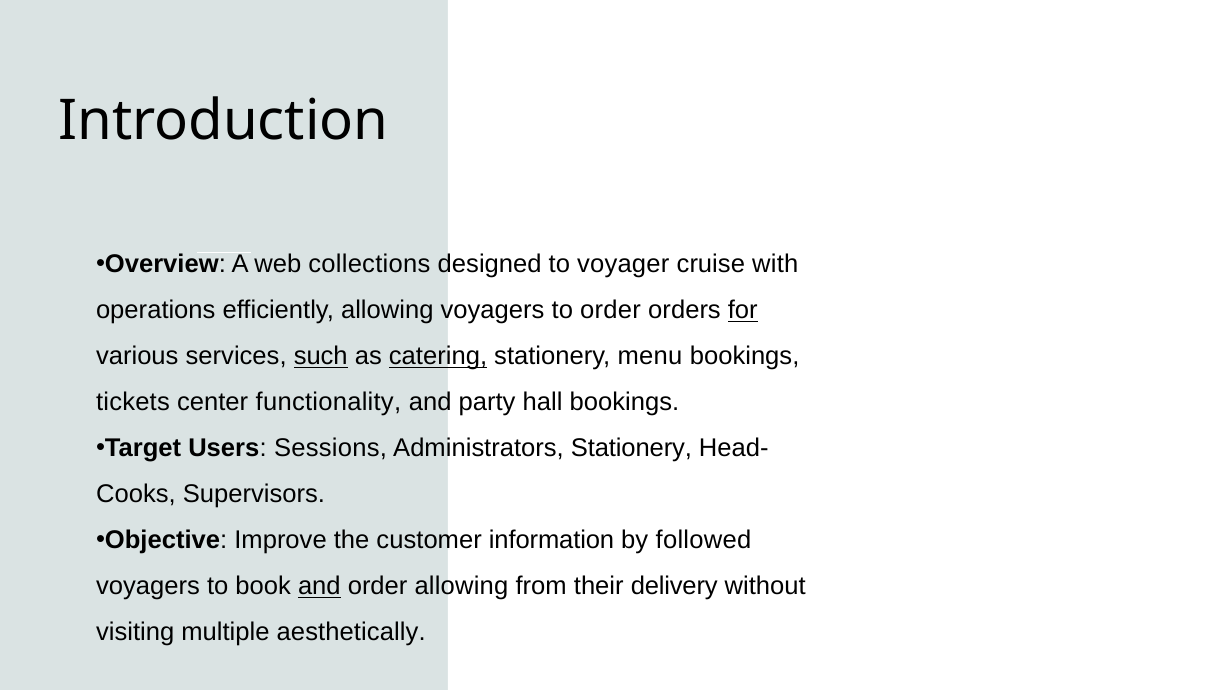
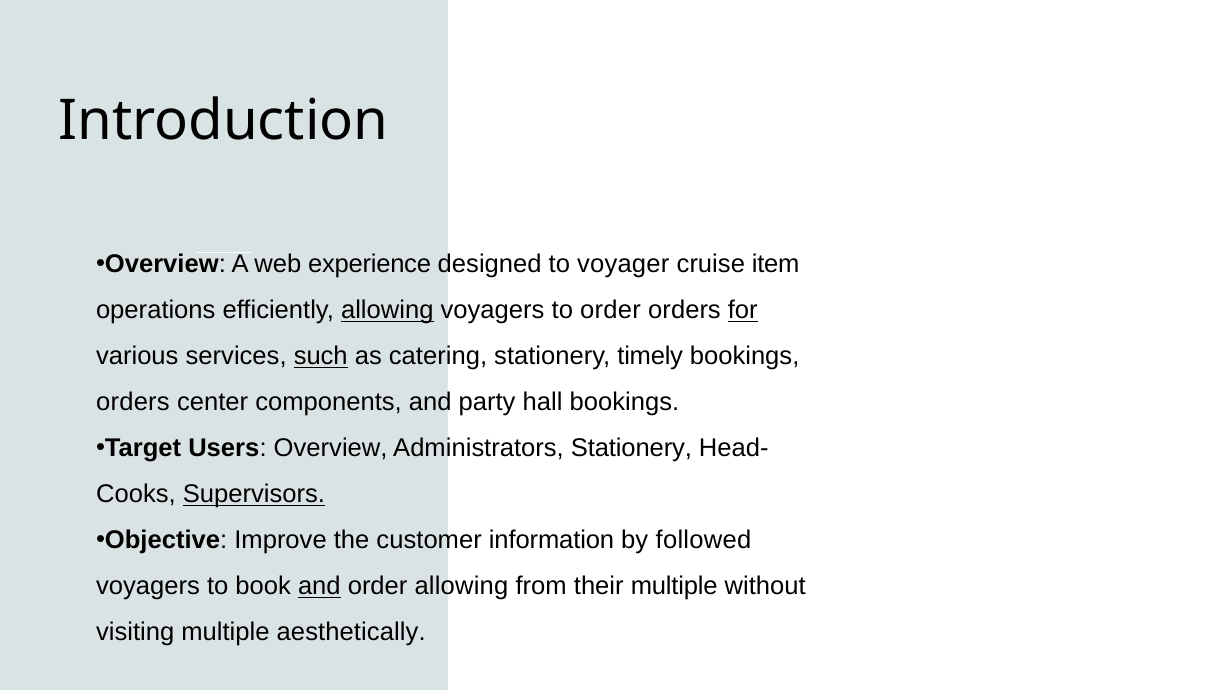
collections: collections -> experience
with: with -> item
allowing at (387, 311) underline: none -> present
catering underline: present -> none
menu: menu -> timely
tickets at (133, 403): tickets -> orders
functionality: functionality -> components
Users Sessions: Sessions -> Overview
Supervisors underline: none -> present
their delivery: delivery -> multiple
